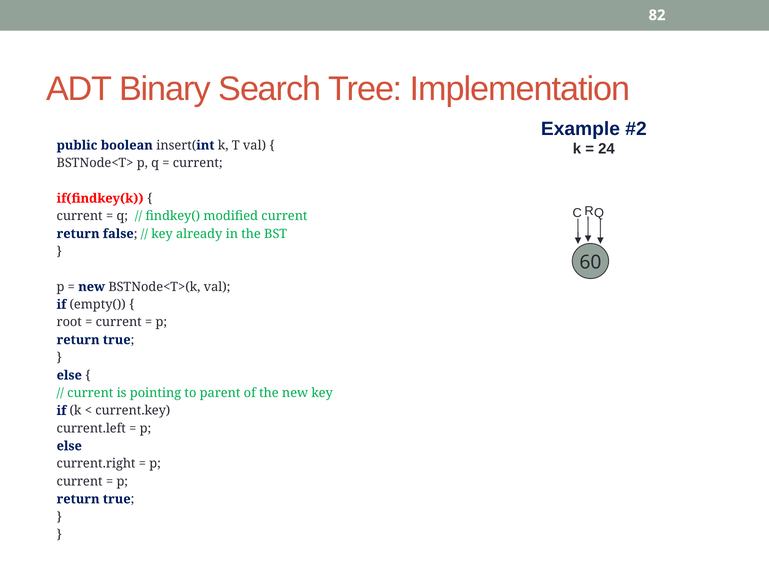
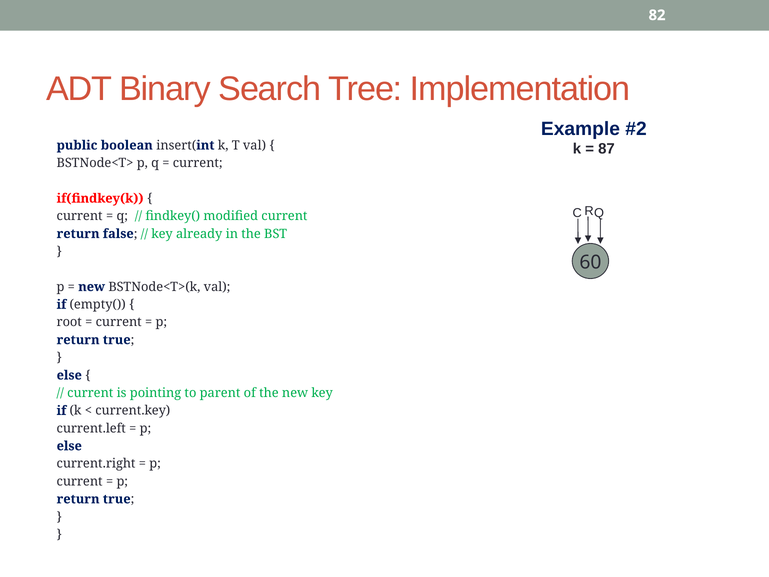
24: 24 -> 87
